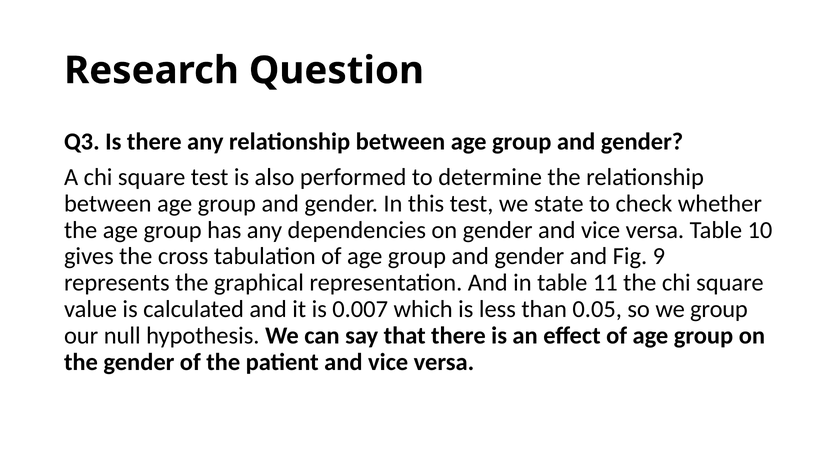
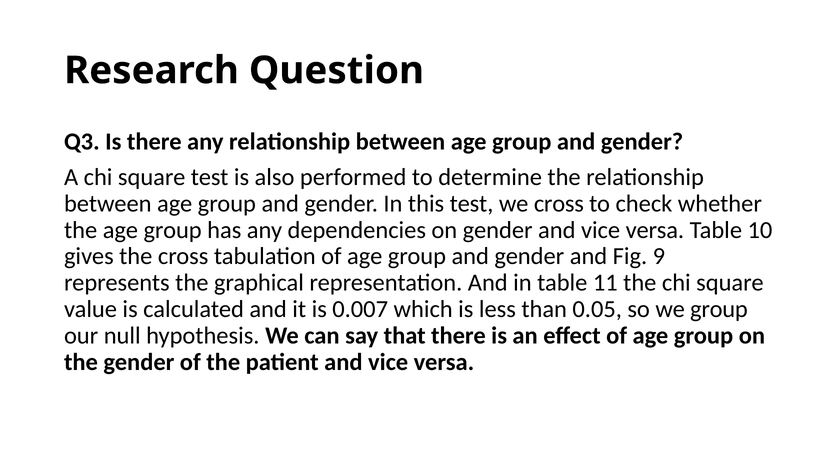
we state: state -> cross
